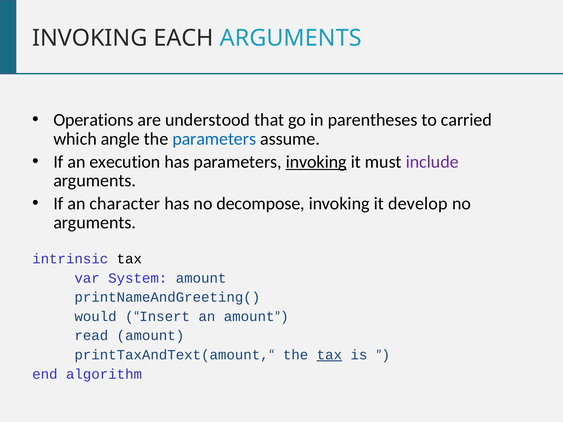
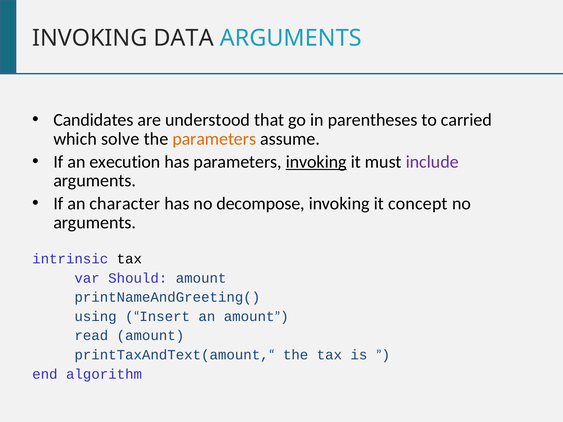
EACH: EACH -> DATA
Operations: Operations -> Candidates
angle: angle -> solve
parameters at (214, 139) colour: blue -> orange
develop: develop -> concept
System: System -> Should
would: would -> using
tax at (329, 355) underline: present -> none
